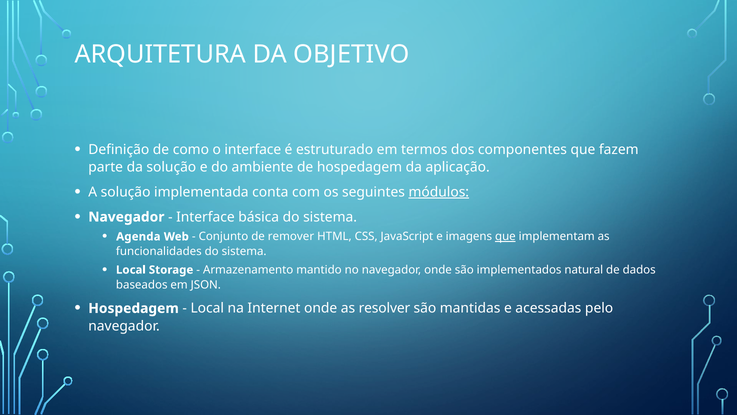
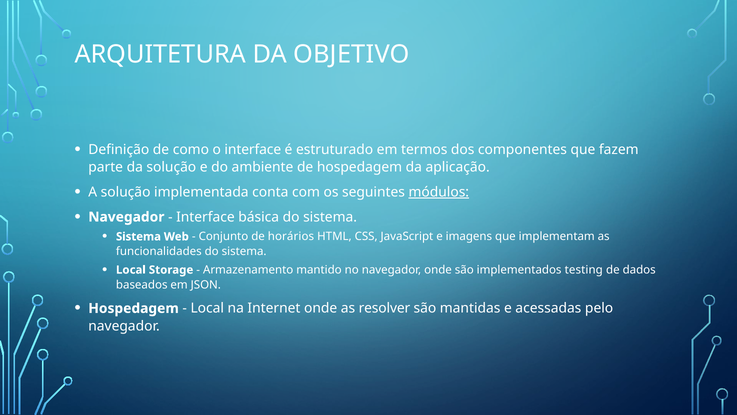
Agenda at (138, 236): Agenda -> Sistema
remover: remover -> horários
que at (505, 236) underline: present -> none
natural: natural -> testing
